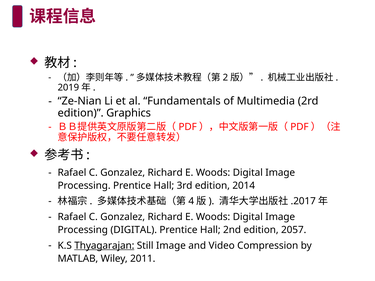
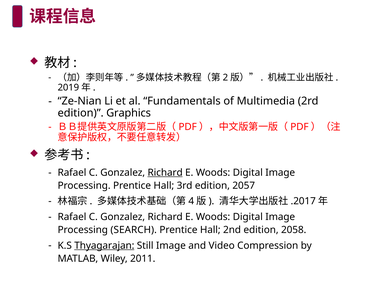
Richard at (165, 173) underline: none -> present
2014: 2014 -> 2057
Processing DIGITAL: DIGITAL -> SEARCH
2057: 2057 -> 2058
